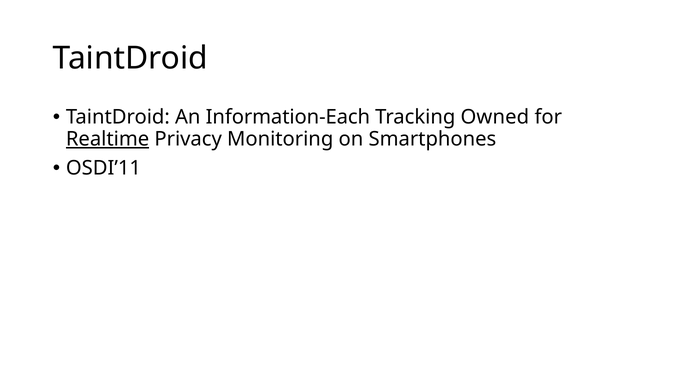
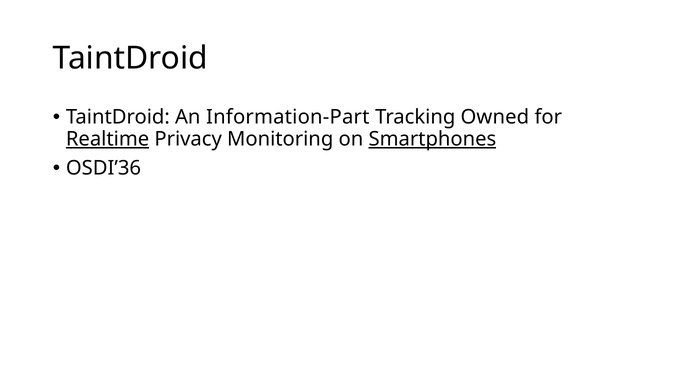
Information-Each: Information-Each -> Information-Part
Smartphones underline: none -> present
OSDI’11: OSDI’11 -> OSDI’36
